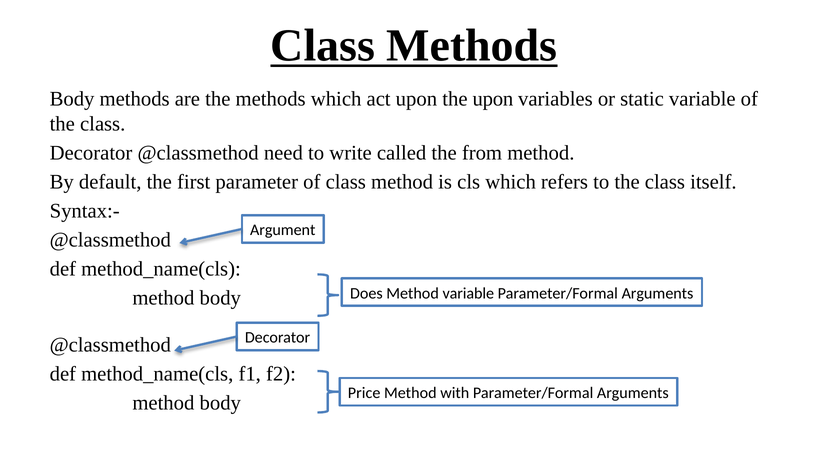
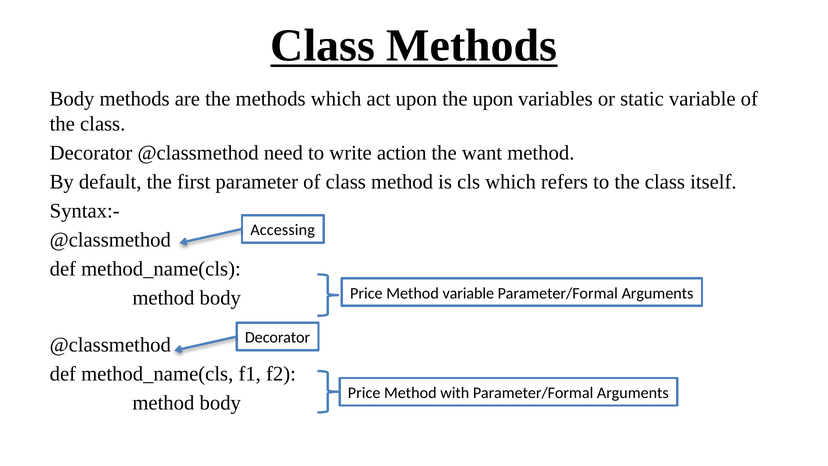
called: called -> action
from: from -> want
Argument: Argument -> Accessing
Does at (366, 293): Does -> Price
